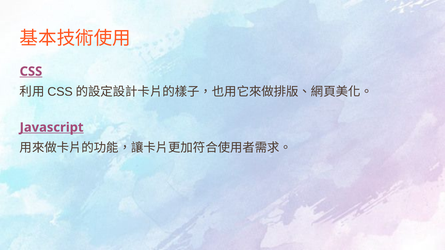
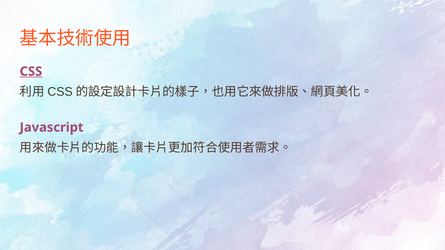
Javascript underline: present -> none
